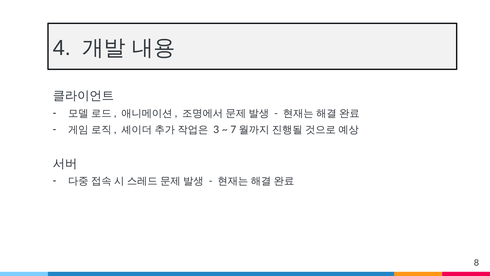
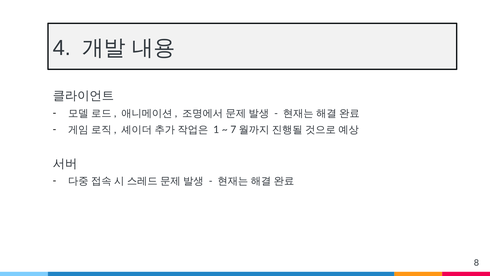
3: 3 -> 1
